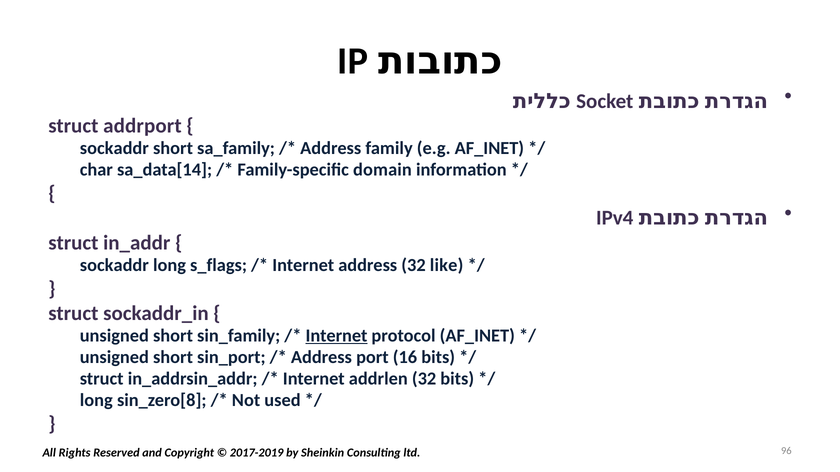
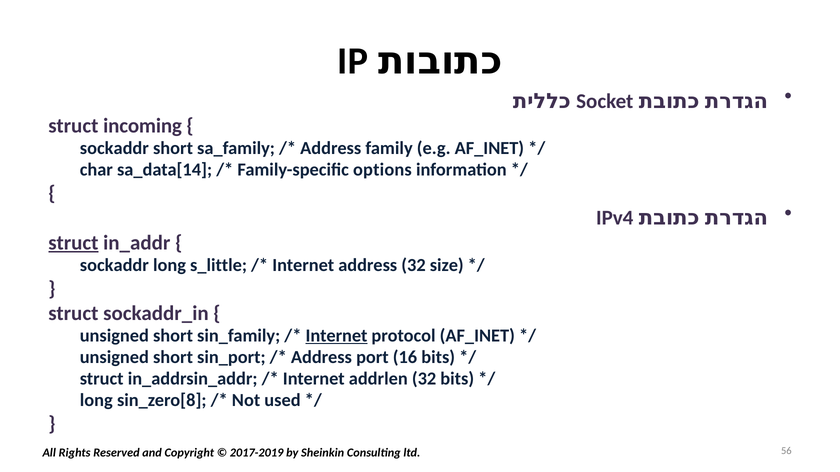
addrport: addrport -> incoming
domain: domain -> options
struct at (73, 243) underline: none -> present
s_flags: s_flags -> s_little
like: like -> size
96: 96 -> 56
